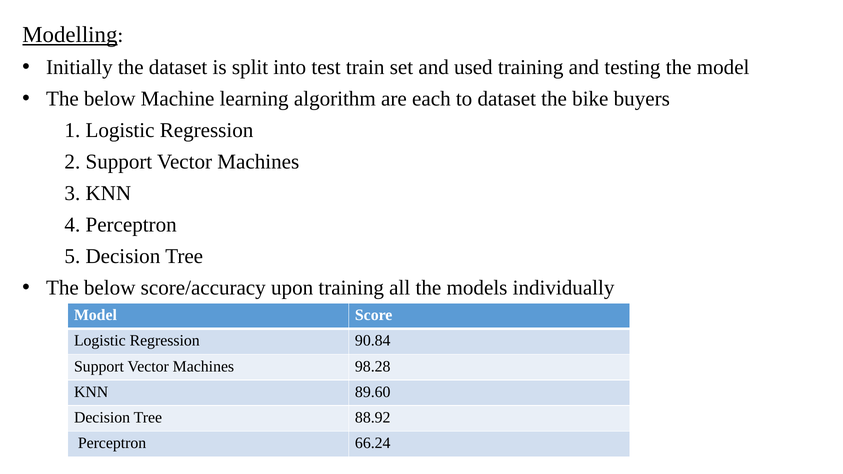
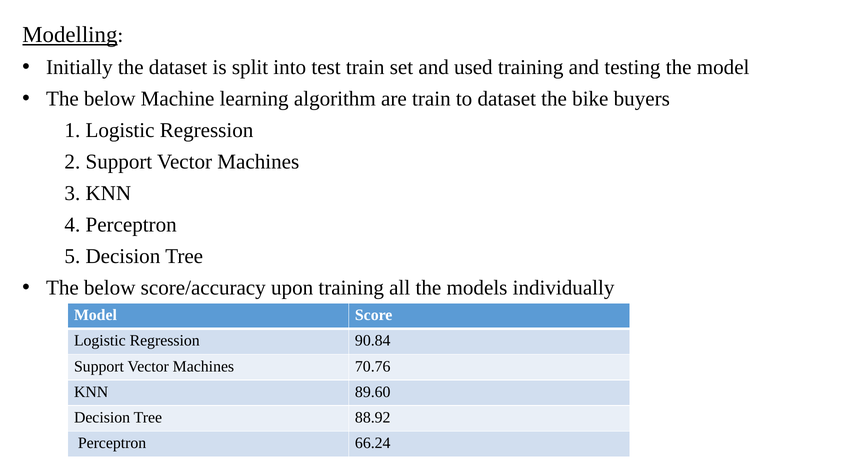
are each: each -> train
98.28: 98.28 -> 70.76
